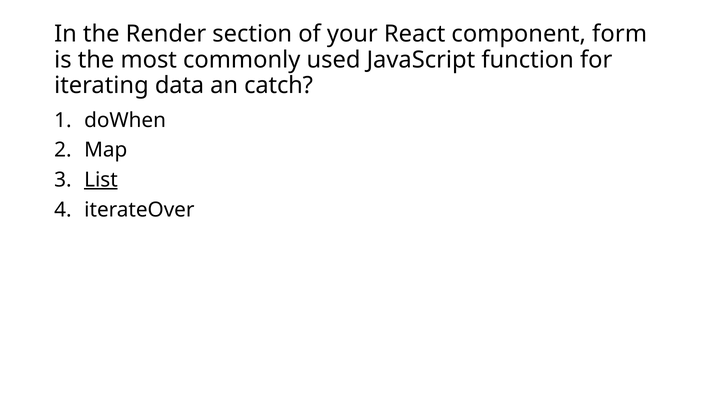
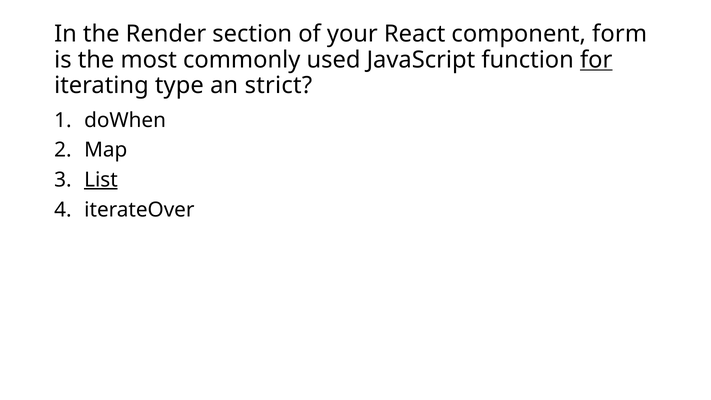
for underline: none -> present
data: data -> type
catch: catch -> strict
